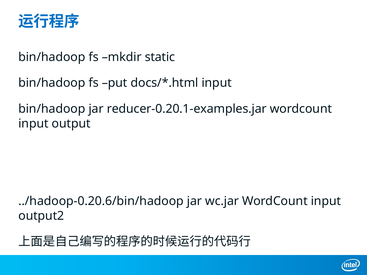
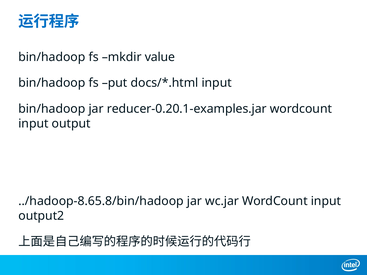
static: static -> value
../hadoop-0.20.6/bin/hadoop: ../hadoop-0.20.6/bin/hadoop -> ../hadoop-8.65.8/bin/hadoop
